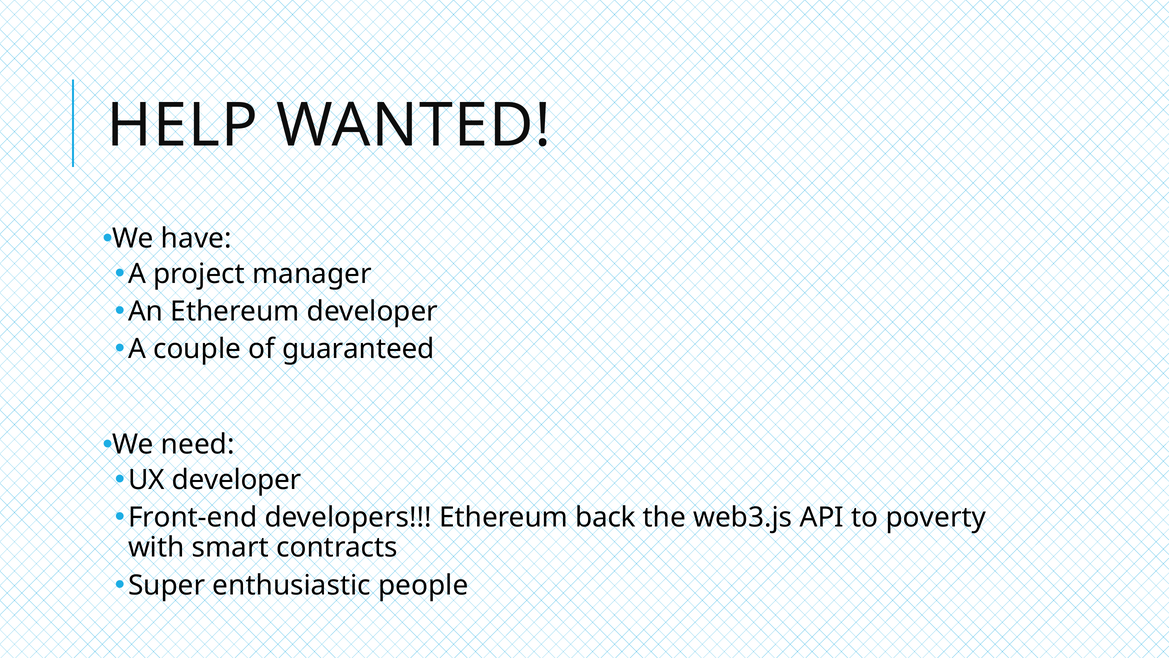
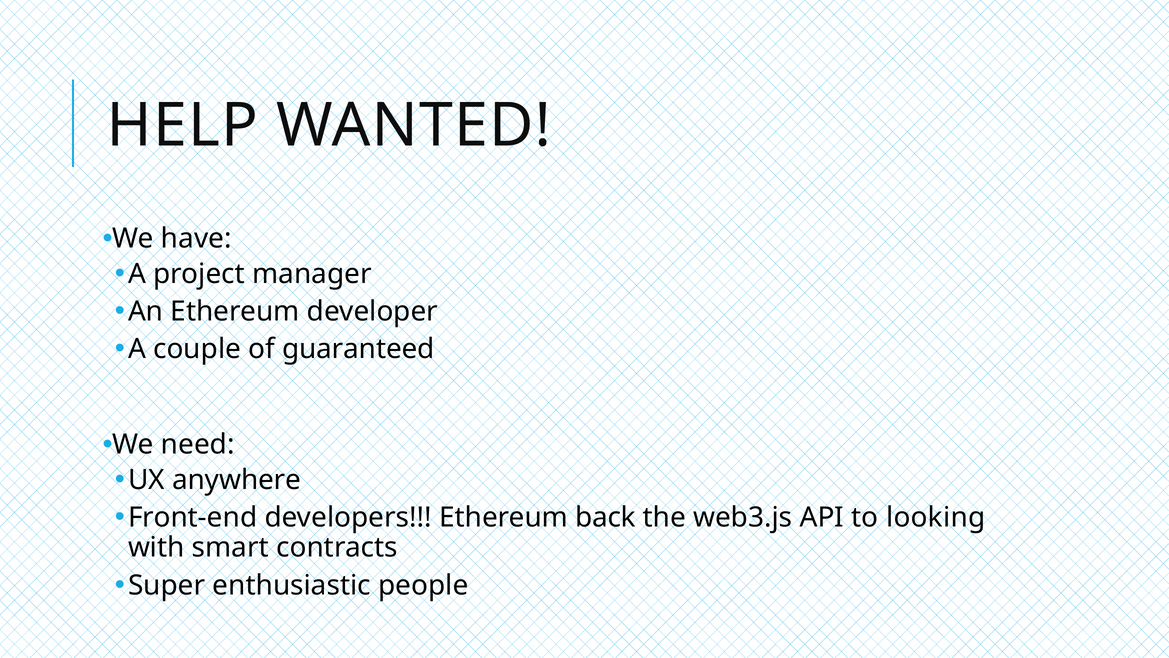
UX developer: developer -> anywhere
poverty: poverty -> looking
